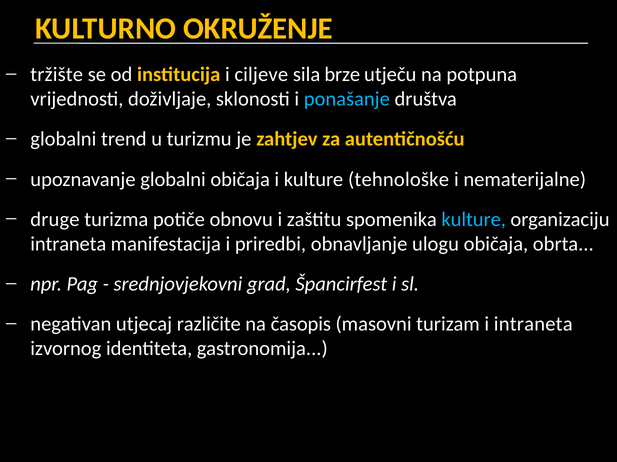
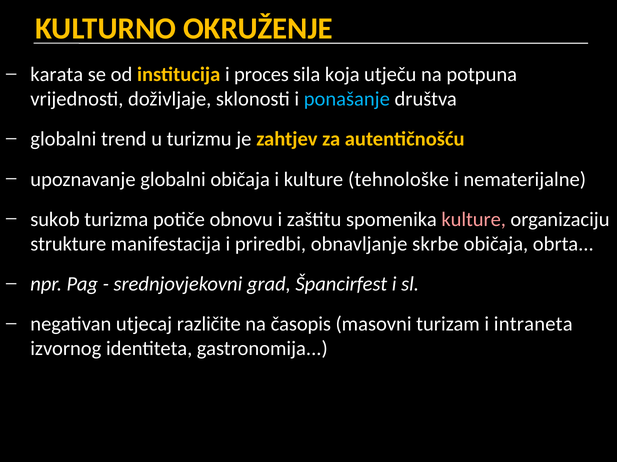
tržište: tržište -> karata
ciljeve: ciljeve -> proces
brze: brze -> koja
druge: druge -> sukob
kulture at (474, 220) colour: light blue -> pink
intraneta at (68, 244): intraneta -> strukture
ulogu: ulogu -> skrbe
